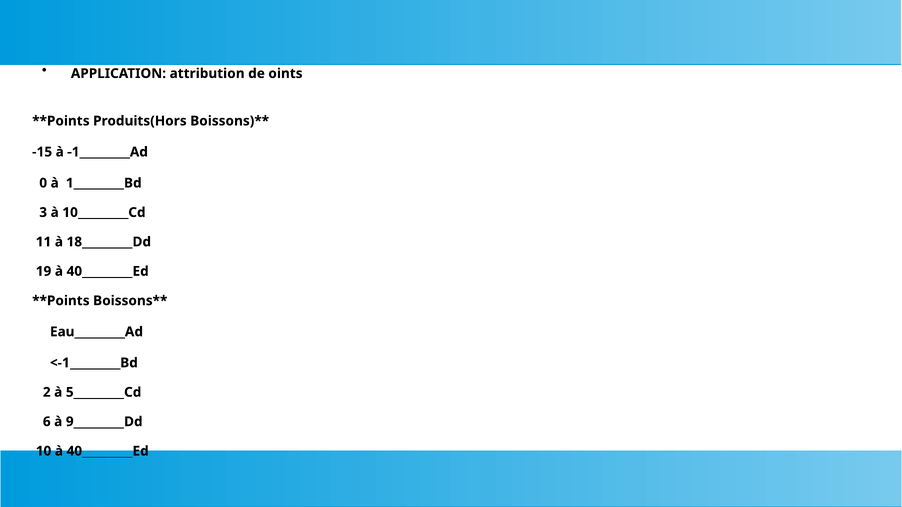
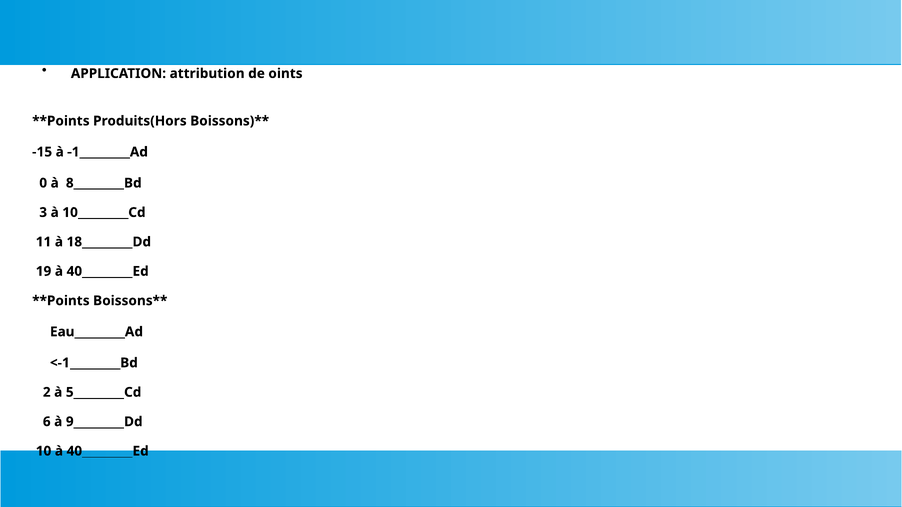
1_________Bd: 1_________Bd -> 8_________Bd
